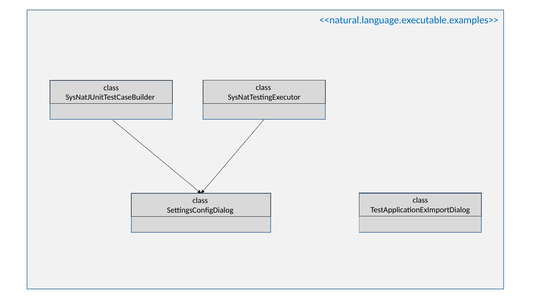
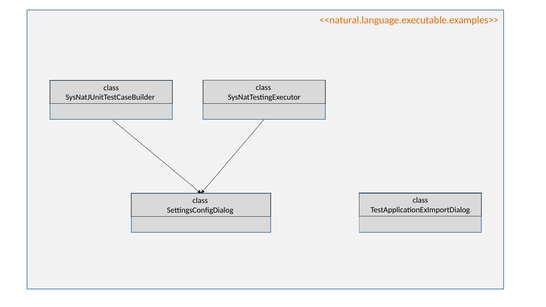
<<natural.language.executable.examples>> colour: blue -> orange
